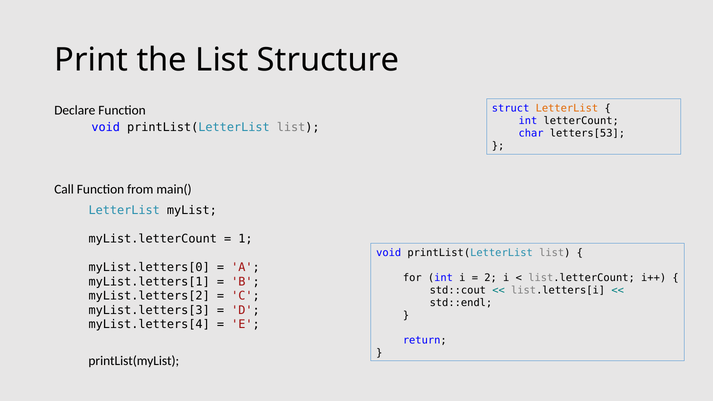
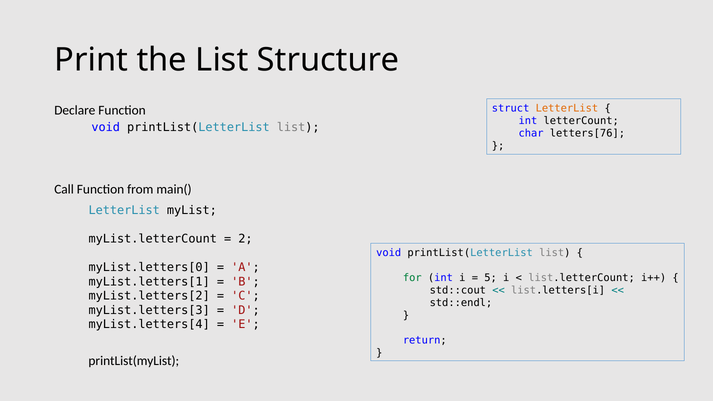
letters[53: letters[53 -> letters[76
1: 1 -> 2
for colour: black -> green
2: 2 -> 5
